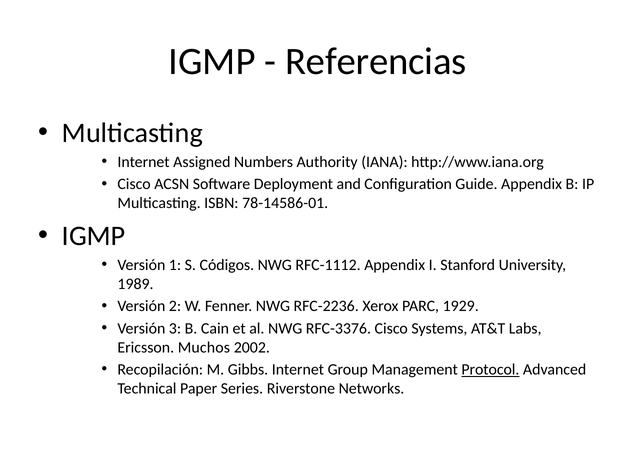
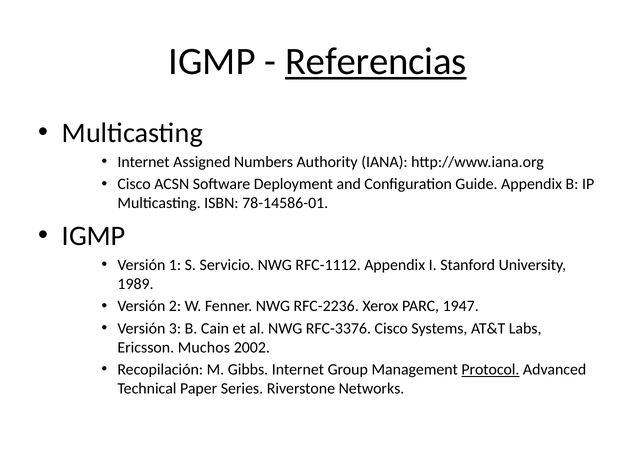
Referencias underline: none -> present
Códigos: Códigos -> Servicio
1929: 1929 -> 1947
